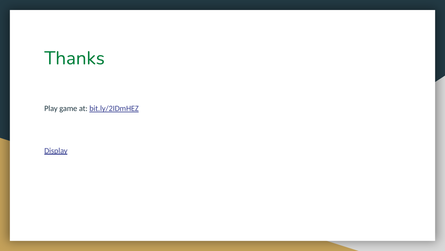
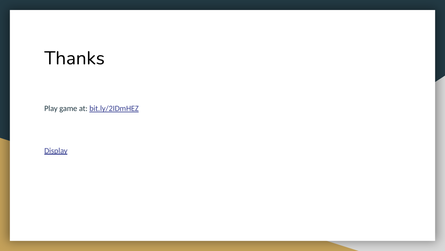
Thanks colour: green -> black
